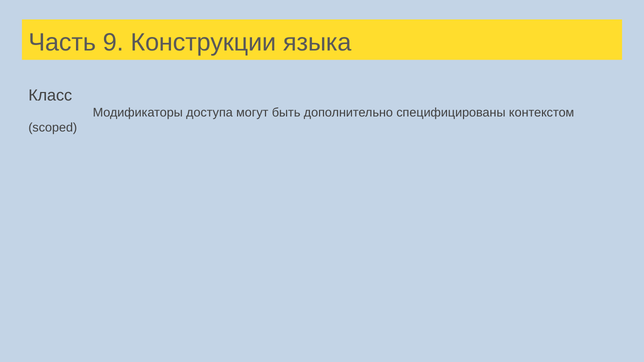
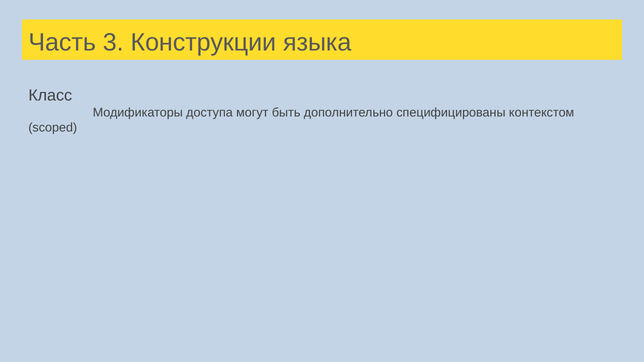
9: 9 -> 3
